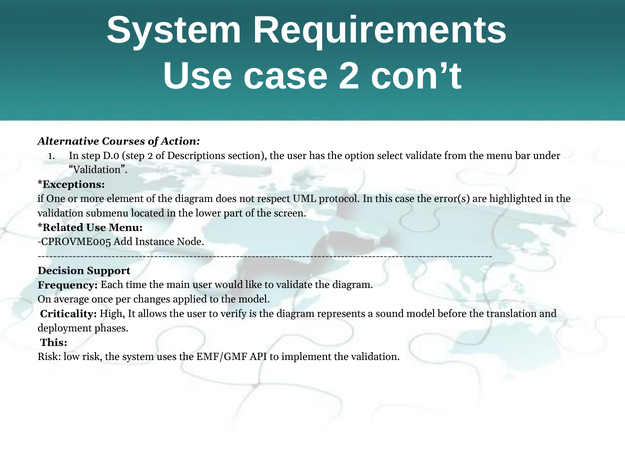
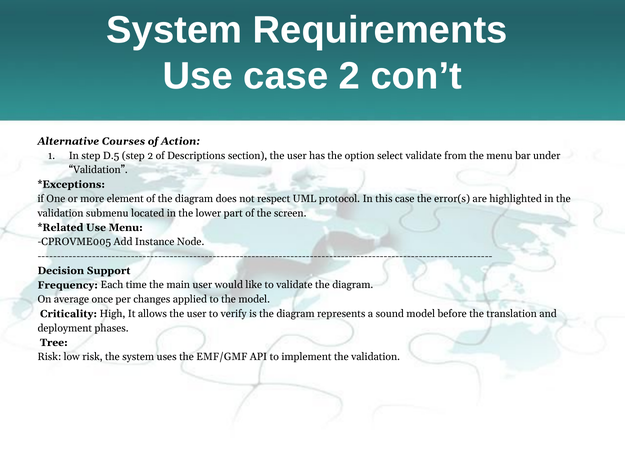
D.0: D.0 -> D.5
This at (54, 342): This -> Tree
